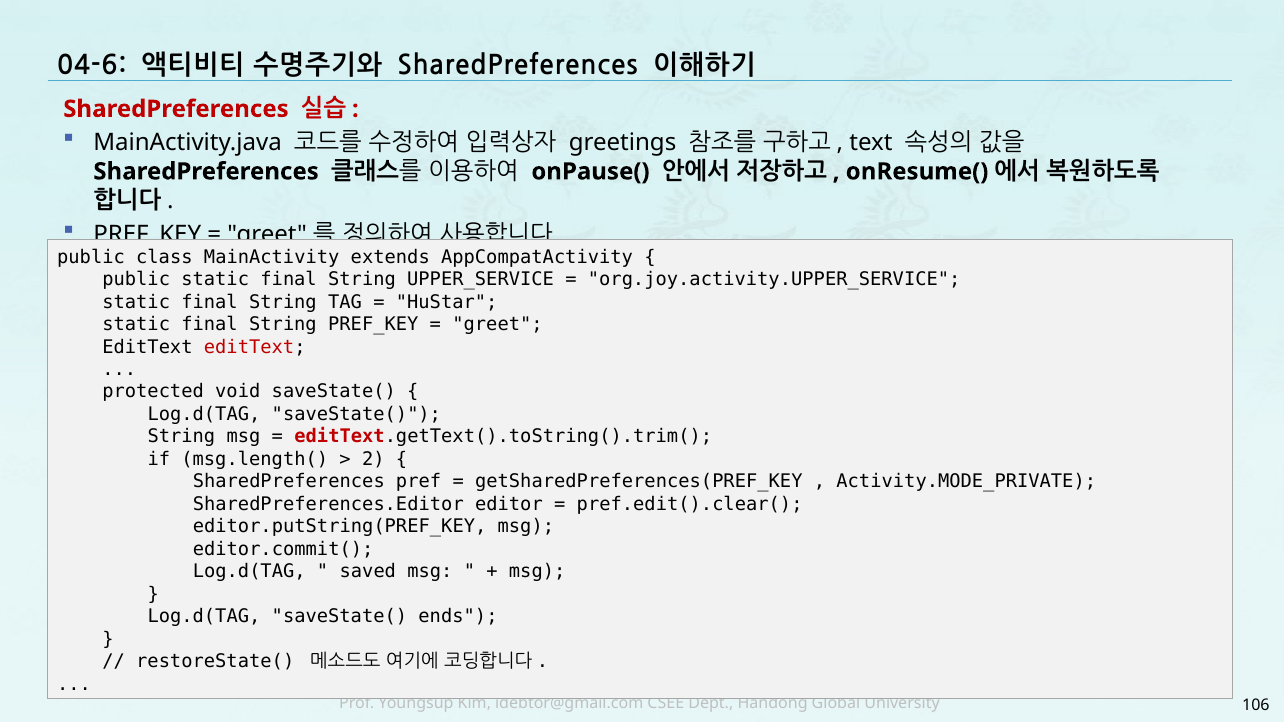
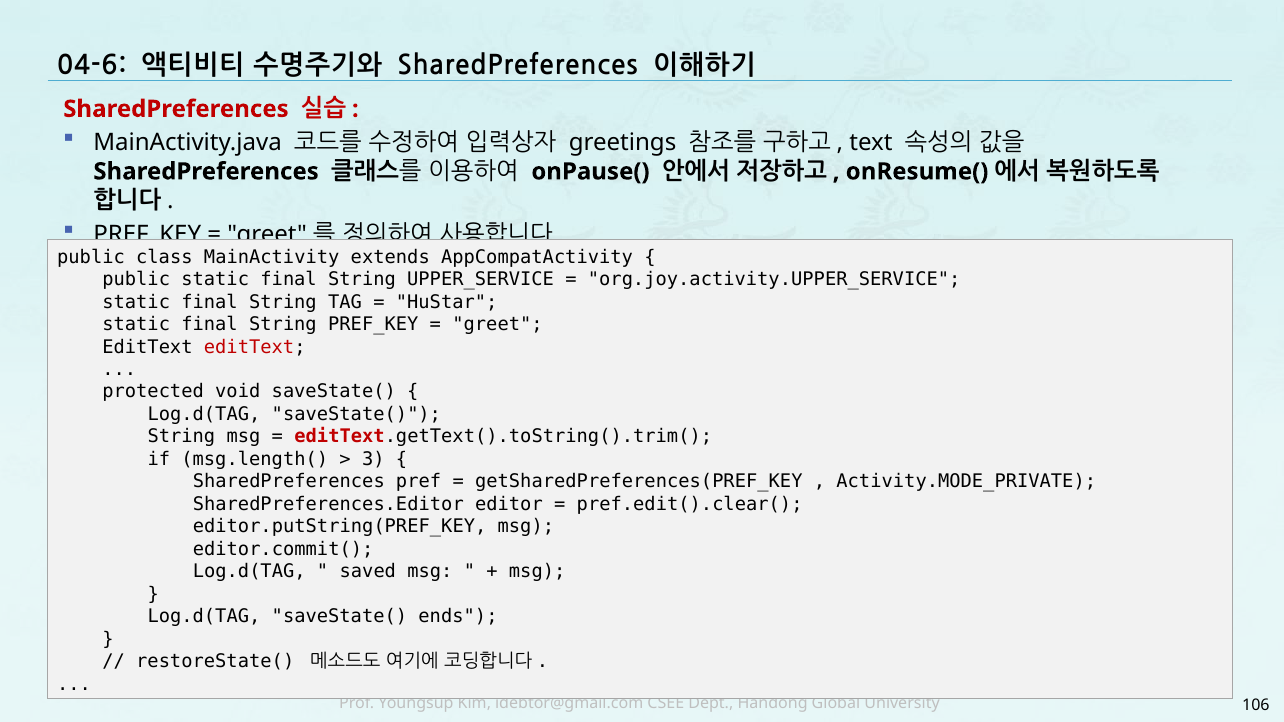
2: 2 -> 3
